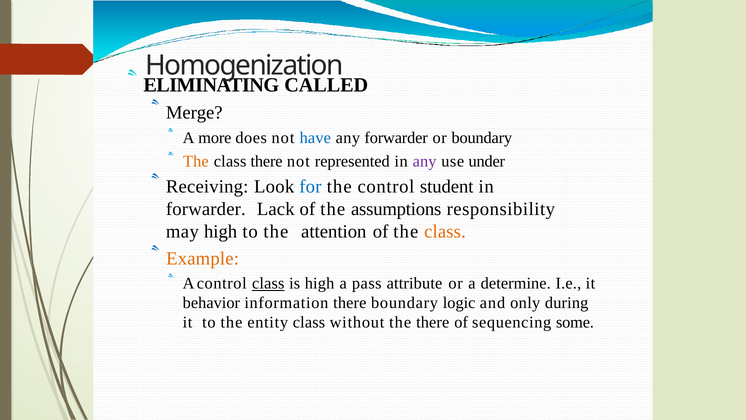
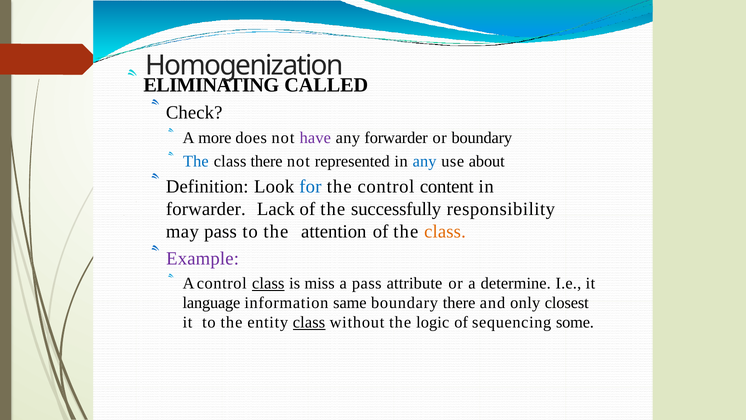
Merge: Merge -> Check
have colour: blue -> purple
The at (196, 161) colour: orange -> blue
any at (425, 161) colour: purple -> blue
under: under -> about
Receiving: Receiving -> Definition
student: student -> content
assumptions: assumptions -> successfully
may high: high -> pass
Example colour: orange -> purple
is high: high -> miss
behavior: behavior -> language
information there: there -> same
boundary logic: logic -> there
during: during -> closest
class at (309, 322) underline: none -> present
the there: there -> logic
